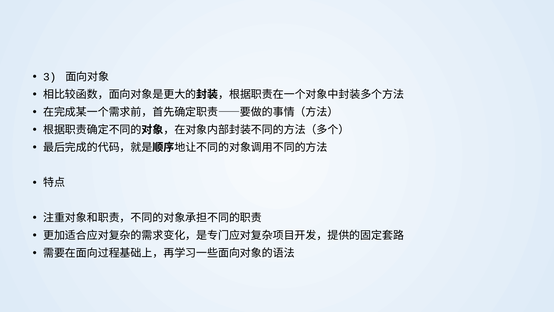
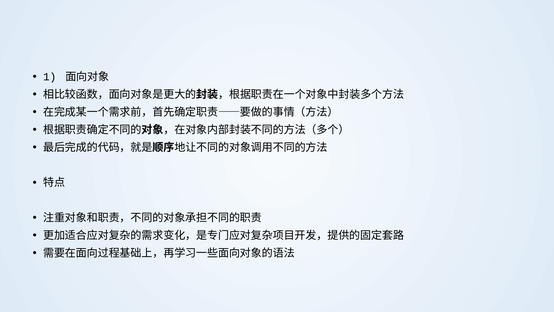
3: 3 -> 1
